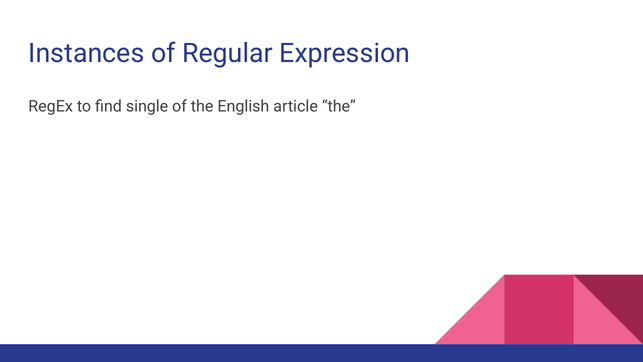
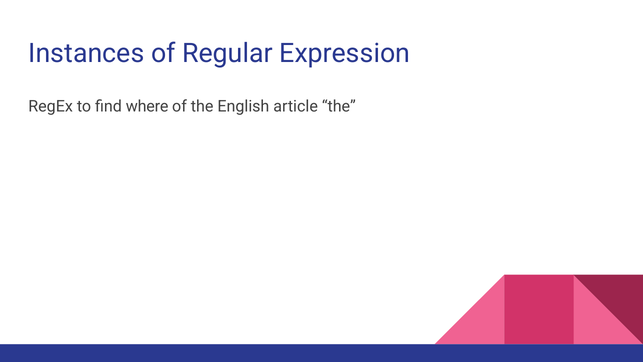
single: single -> where
